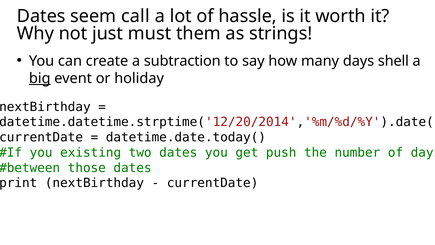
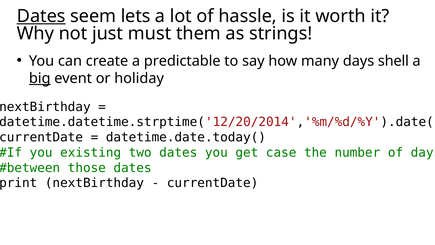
Dates at (41, 16) underline: none -> present
call: call -> lets
subtraction: subtraction -> predictable
push: push -> case
